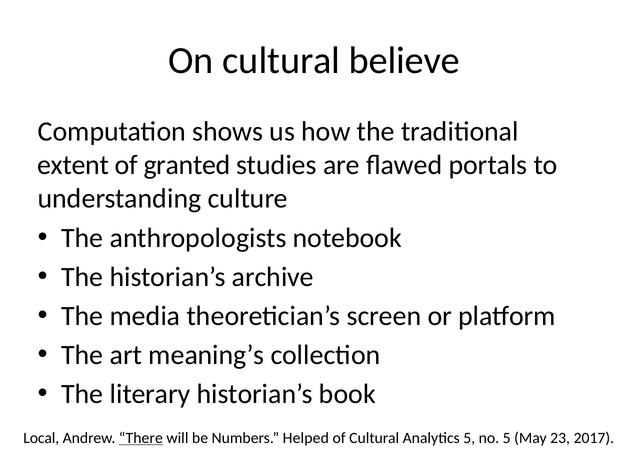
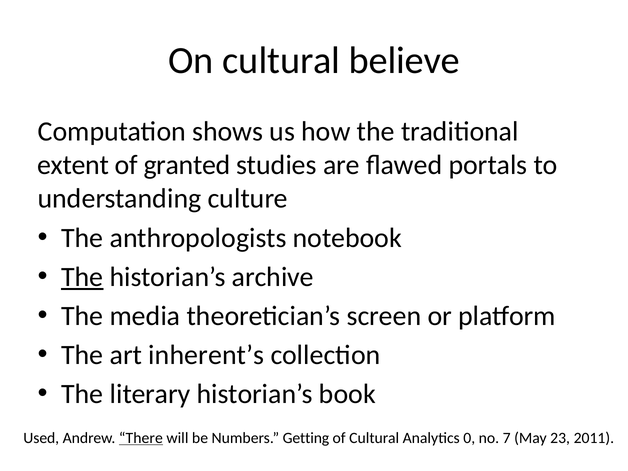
The at (82, 277) underline: none -> present
meaning’s: meaning’s -> inherent’s
Local: Local -> Used
Helped: Helped -> Getting
Analytics 5: 5 -> 0
no 5: 5 -> 7
2017: 2017 -> 2011
